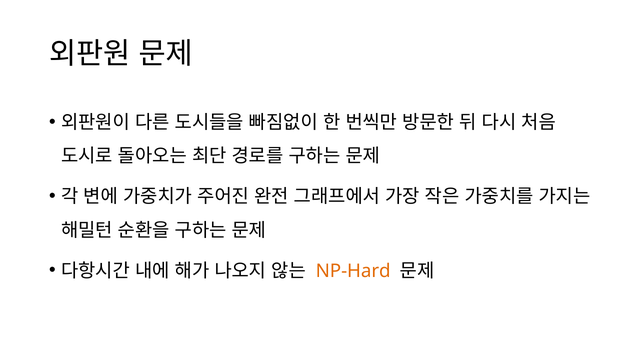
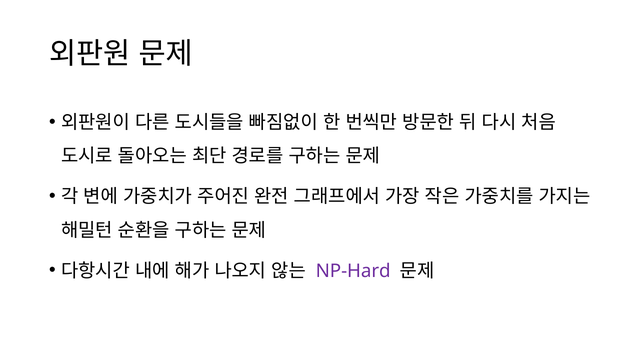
NP-Hard colour: orange -> purple
